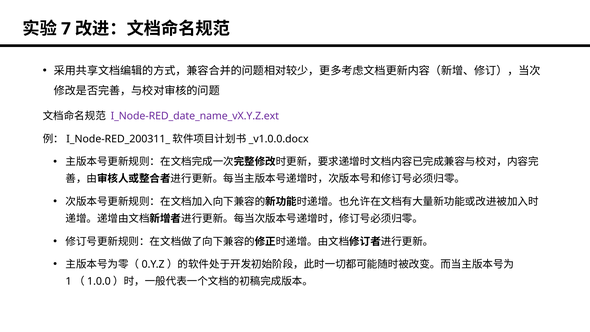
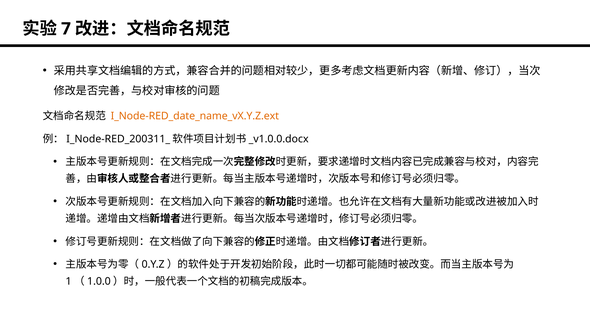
I_Node-RED_date_name_vX.Y.Z.ext colour: purple -> orange
